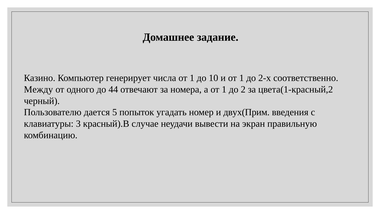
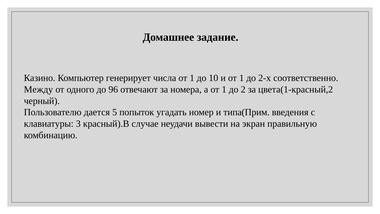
44: 44 -> 96
двух(Прим: двух(Прим -> типа(Прим
